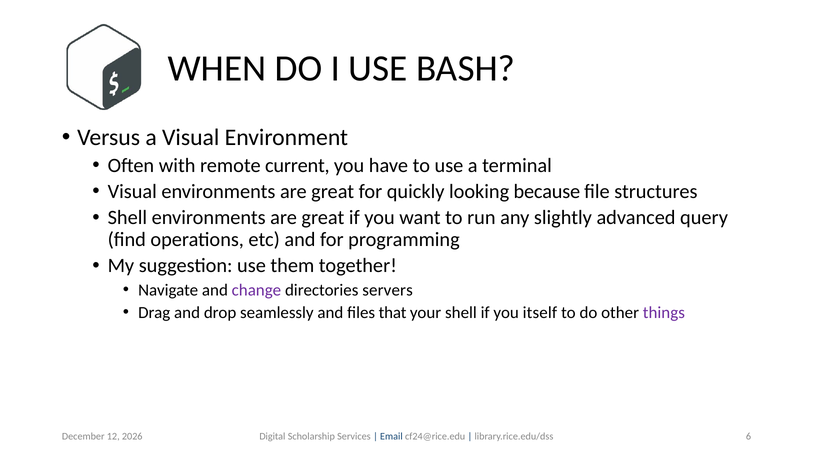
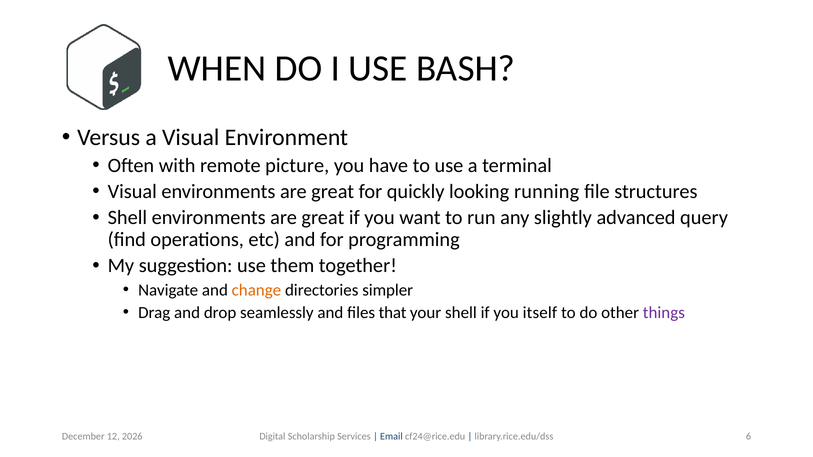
current: current -> picture
because: because -> running
change colour: purple -> orange
servers: servers -> simpler
